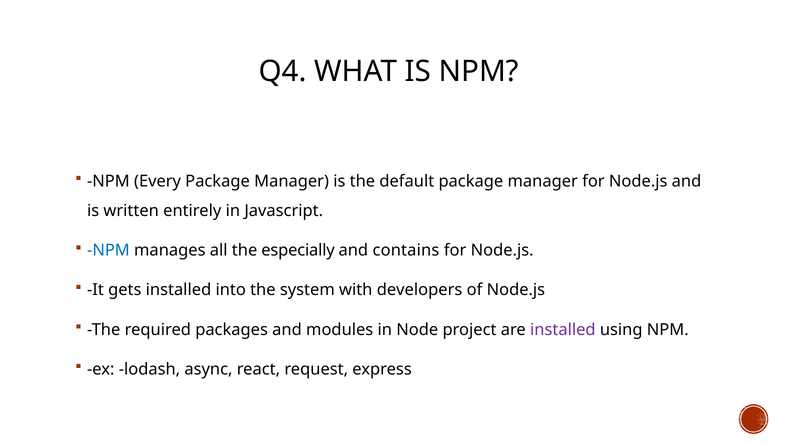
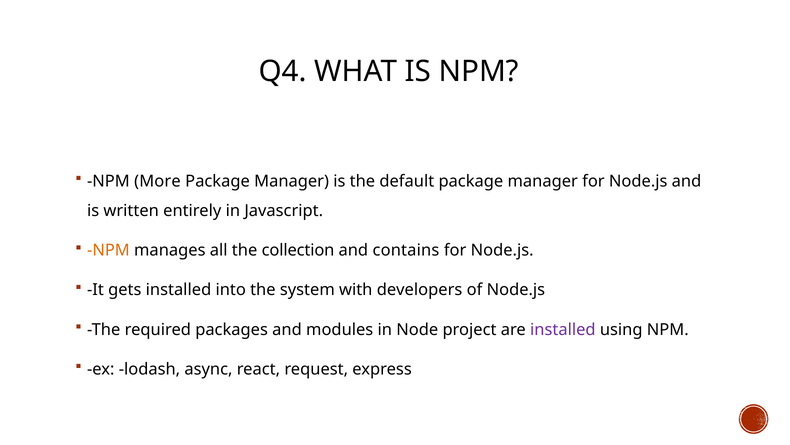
Every: Every -> More
NPM at (108, 250) colour: blue -> orange
especially: especially -> collection
